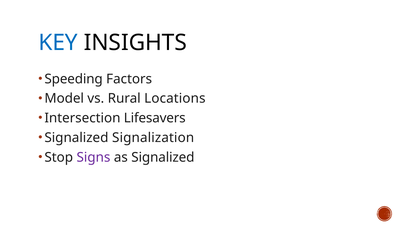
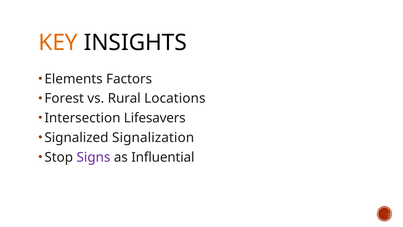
KEY colour: blue -> orange
Speeding: Speeding -> Elements
Model: Model -> Forest
as Signalized: Signalized -> Influential
